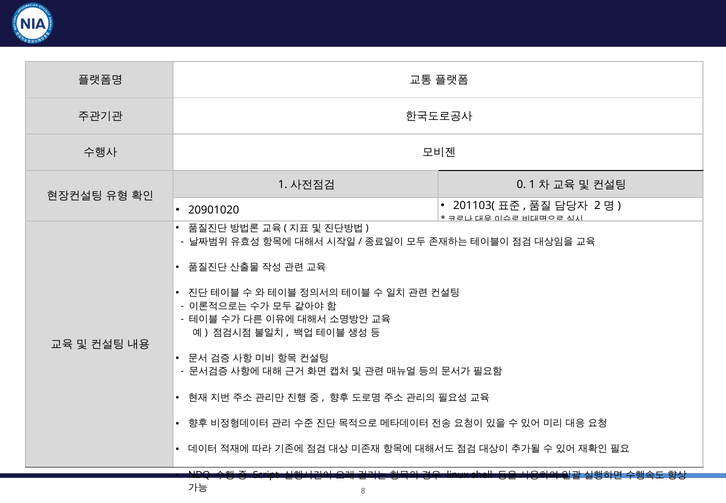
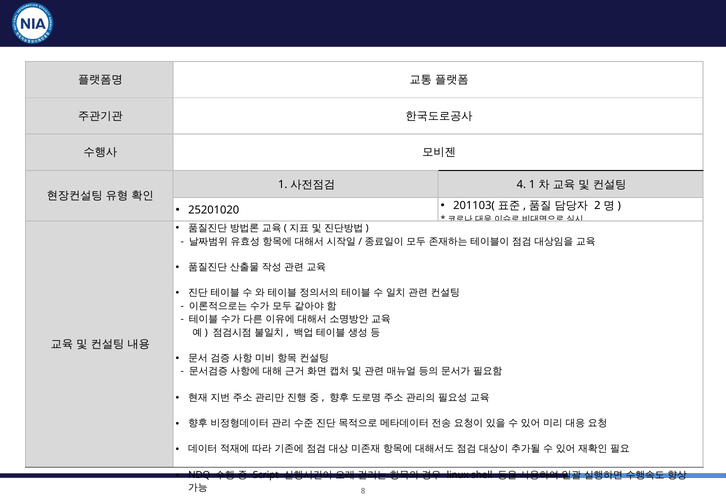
0: 0 -> 4
20901020: 20901020 -> 25201020
